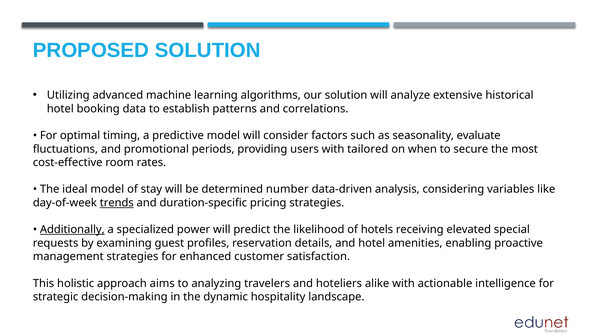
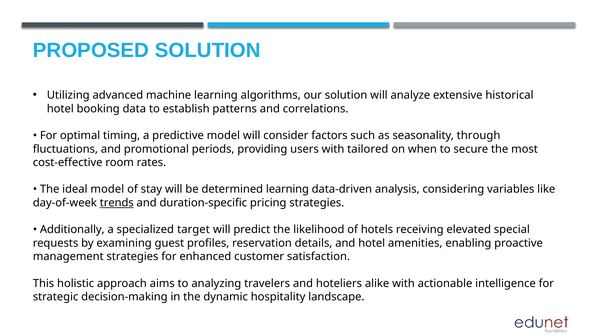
evaluate: evaluate -> through
determined number: number -> learning
Additionally underline: present -> none
power: power -> target
